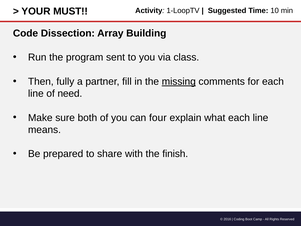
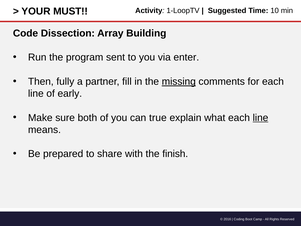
class: class -> enter
need: need -> early
four: four -> true
line at (261, 118) underline: none -> present
